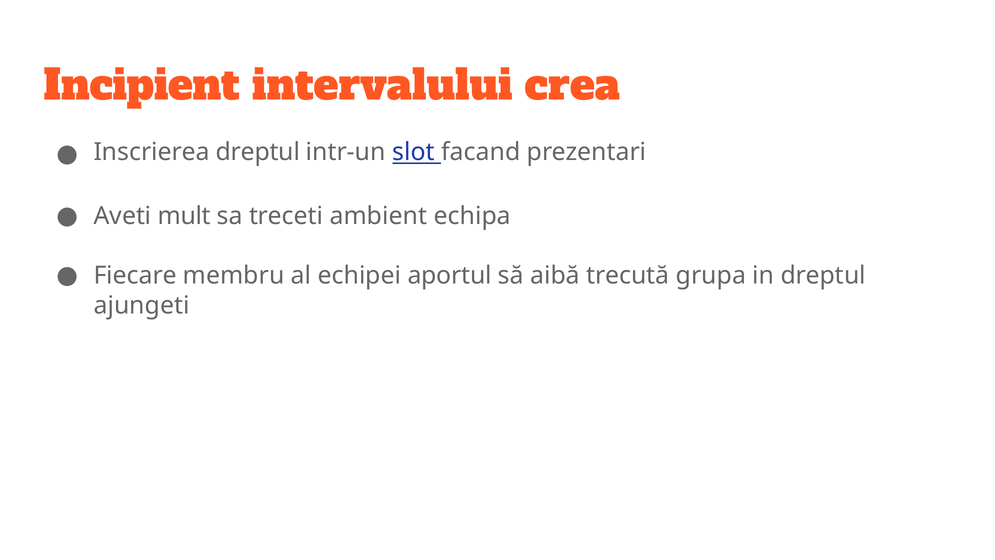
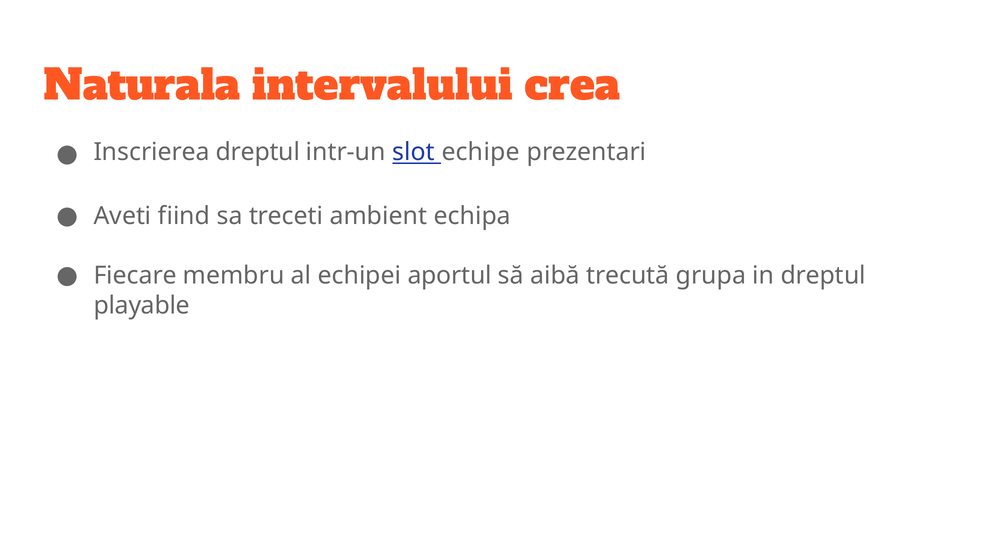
Incipient: Incipient -> Naturala
facand: facand -> echipe
mult: mult -> fiind
ajungeti: ajungeti -> playable
